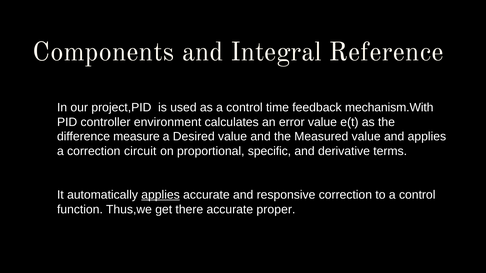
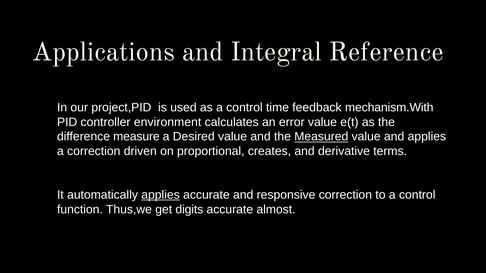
Components: Components -> Applications
Measured underline: none -> present
circuit: circuit -> driven
specific: specific -> creates
there: there -> digits
proper: proper -> almost
